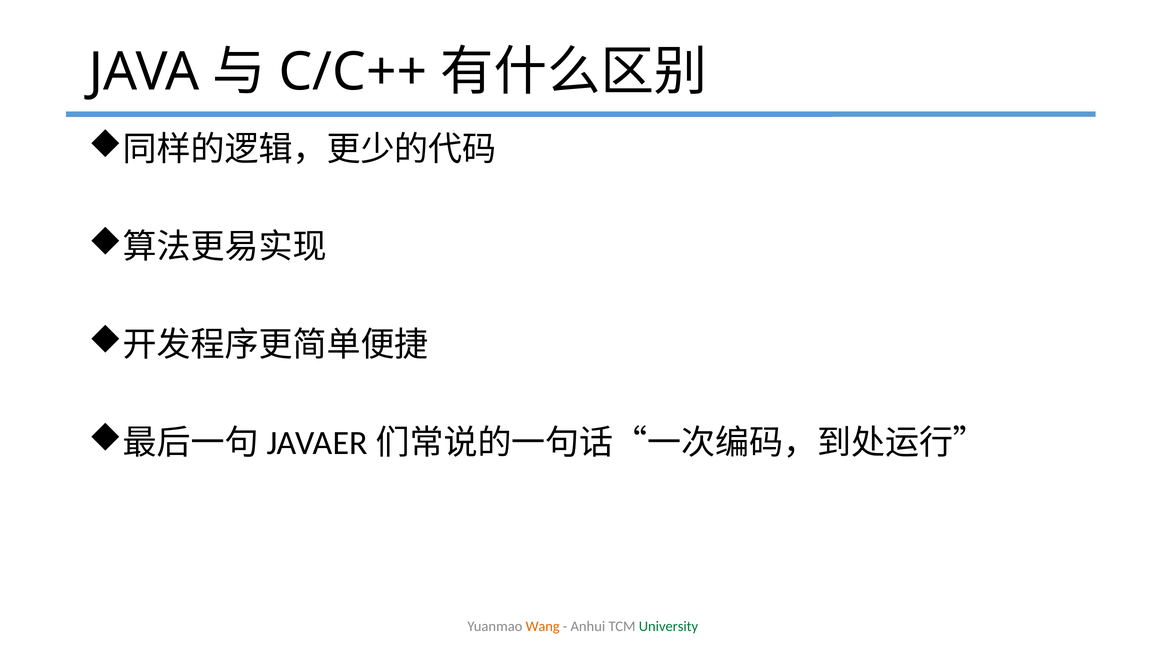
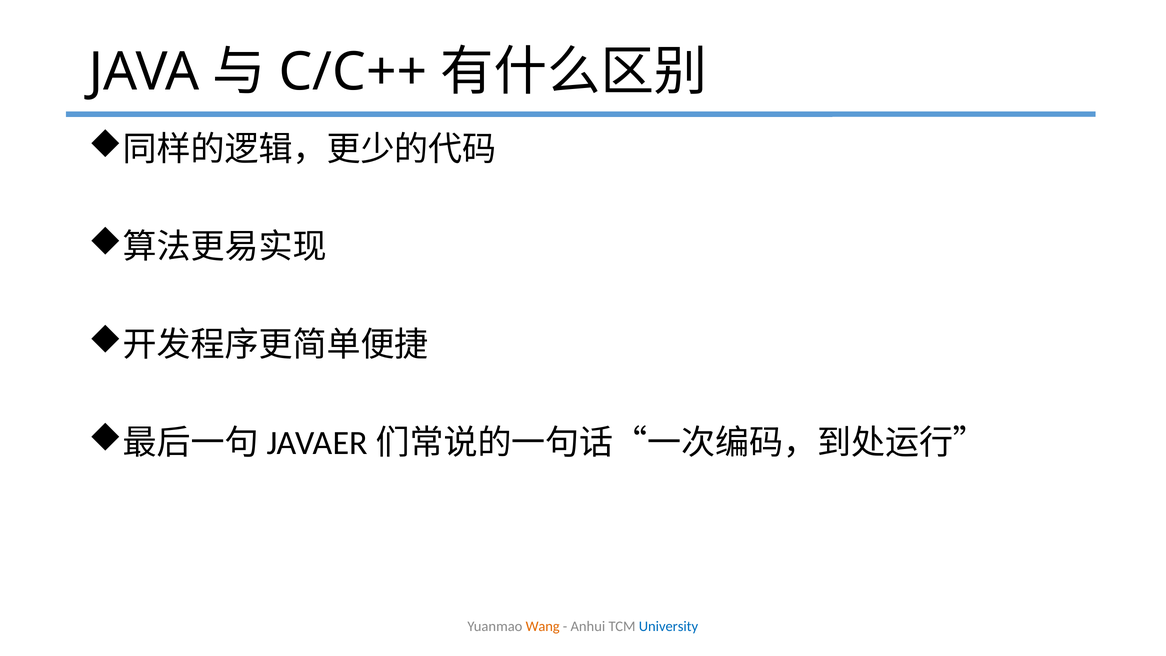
University colour: green -> blue
